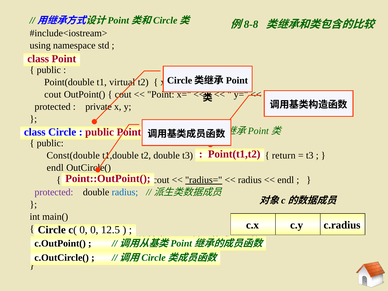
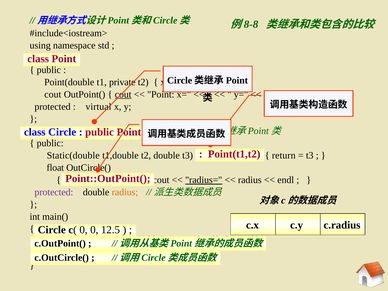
virtual: virtual -> private
cout at (123, 94) underline: none -> present
private: private -> virtual
Const(double: Const(double -> Static(double
endl at (55, 168): endl -> float
radius at (125, 192) colour: blue -> orange
